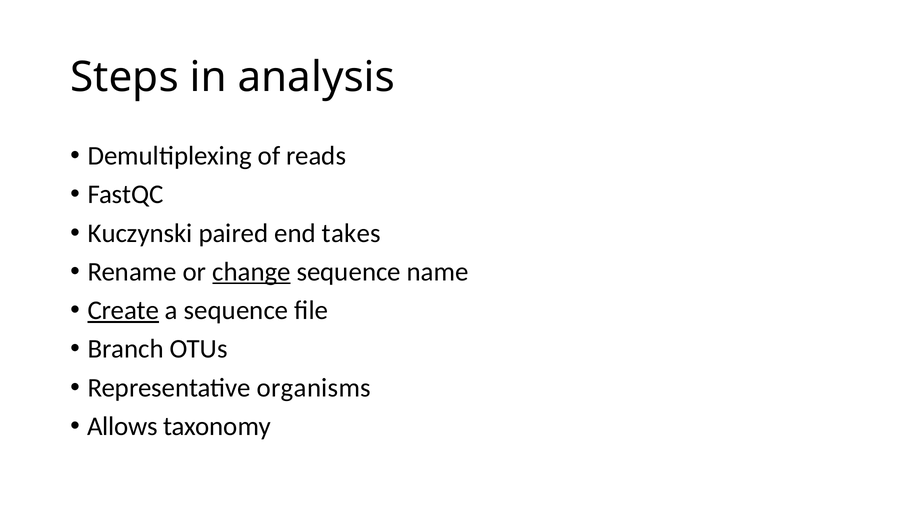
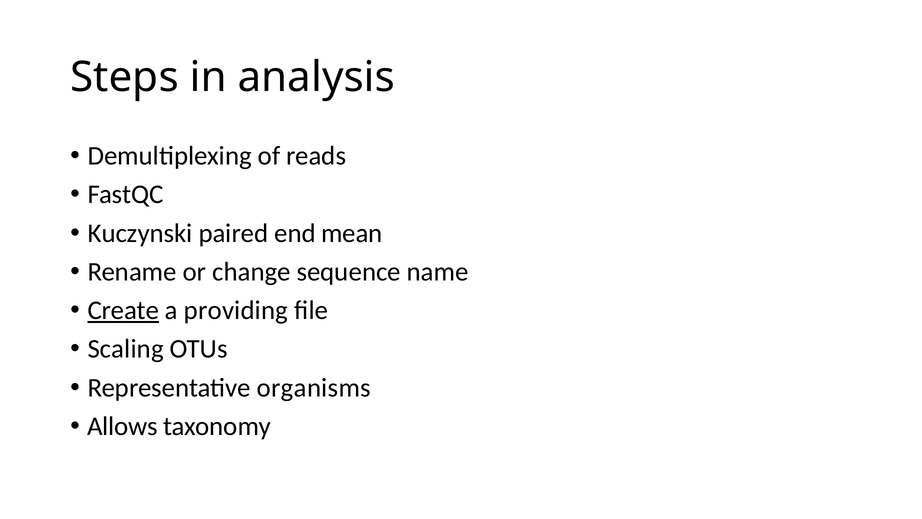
takes: takes -> mean
change underline: present -> none
a sequence: sequence -> providing
Branch: Branch -> Scaling
